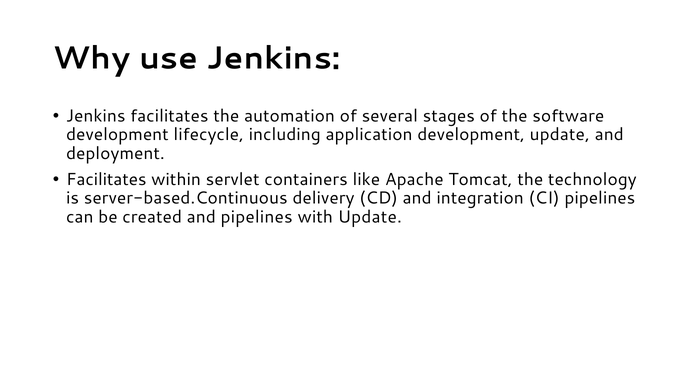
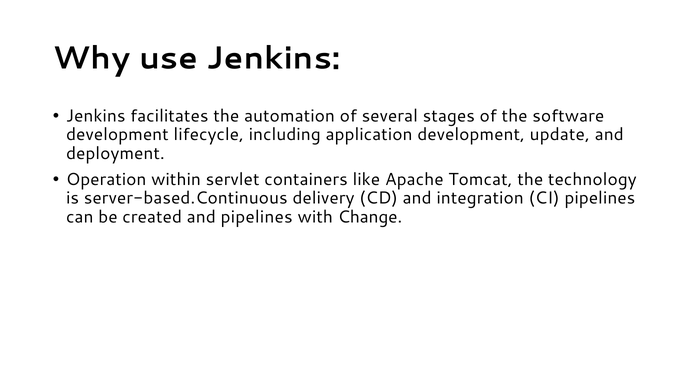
Facilitates at (106, 179): Facilitates -> Operation
with Update: Update -> Change
